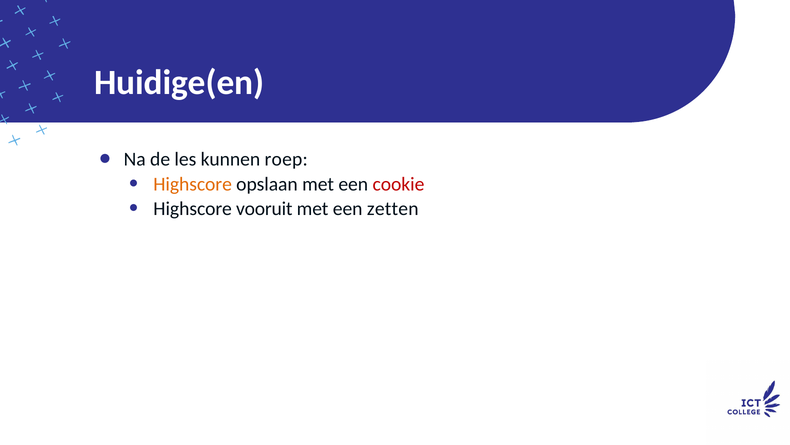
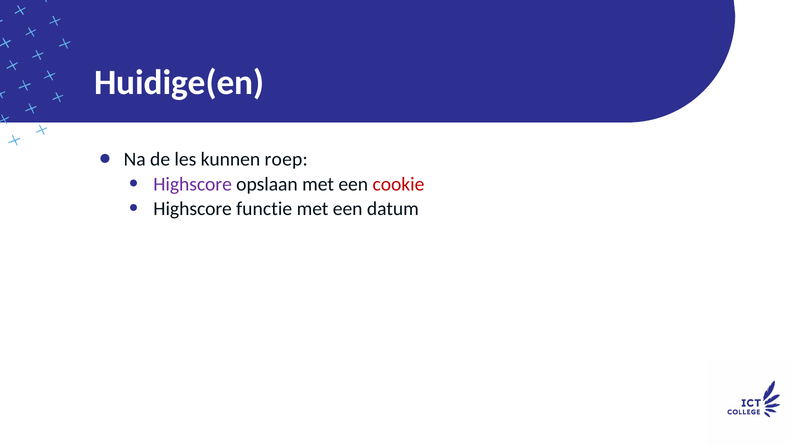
Highscore at (193, 184) colour: orange -> purple
vooruit: vooruit -> functie
zetten: zetten -> datum
